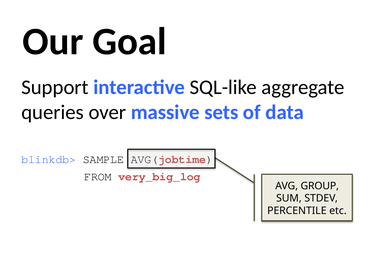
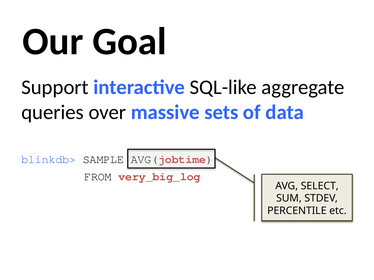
GROUP: GROUP -> SELECT
